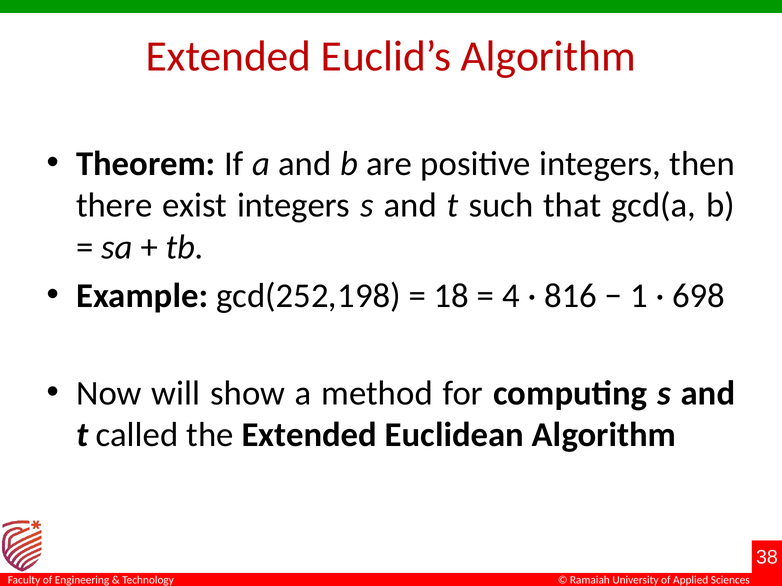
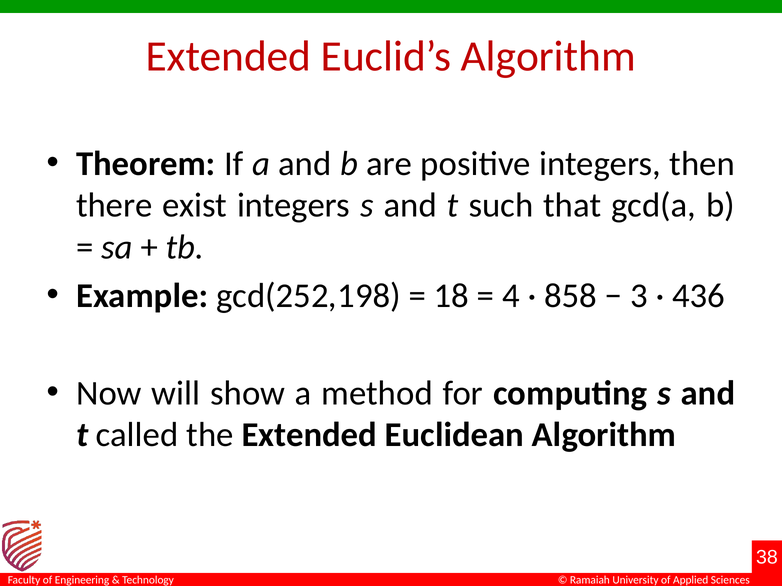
816: 816 -> 858
1: 1 -> 3
698: 698 -> 436
